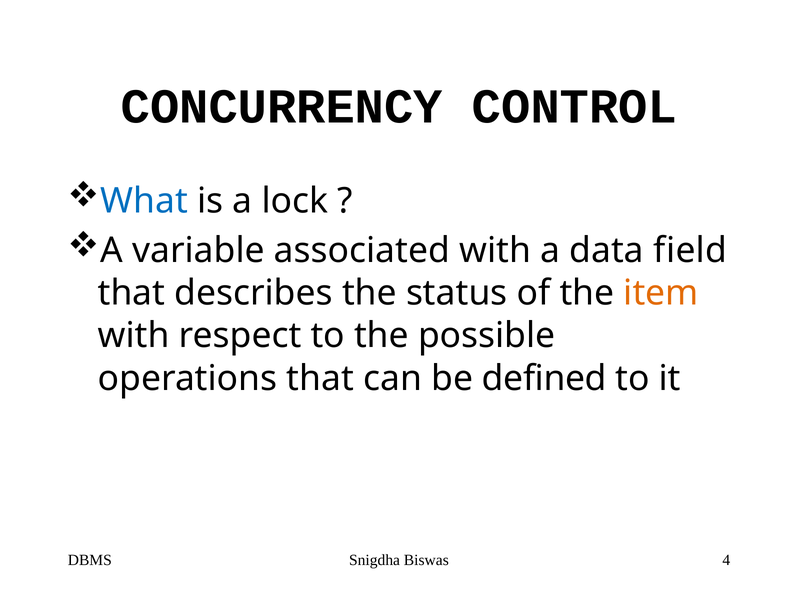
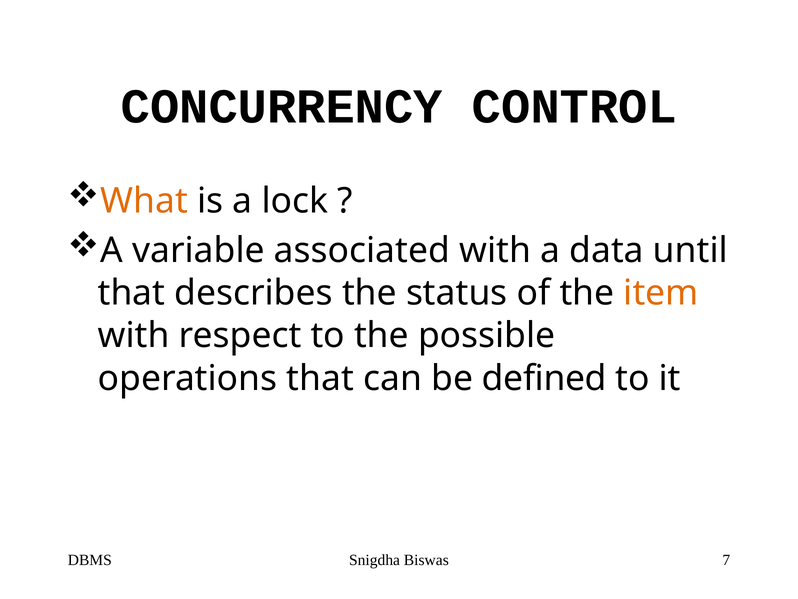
What colour: blue -> orange
field: field -> until
4: 4 -> 7
